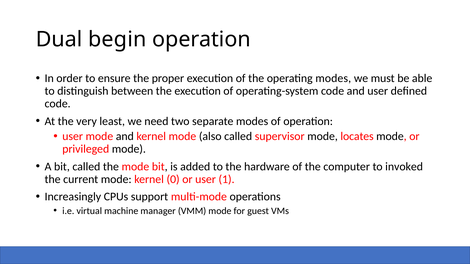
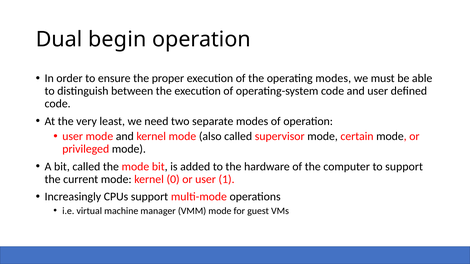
locates: locates -> certain
to invoked: invoked -> support
